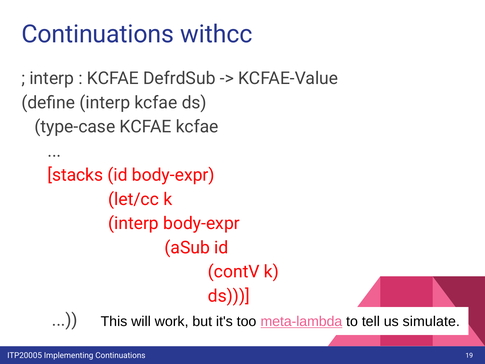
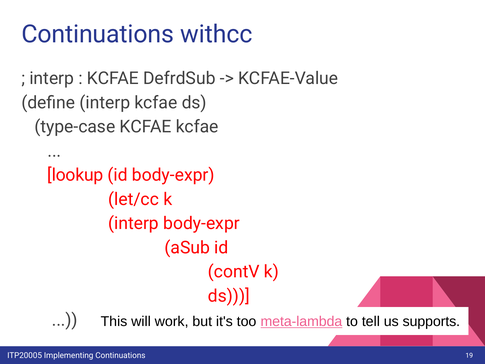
stacks: stacks -> lookup
simulate: simulate -> supports
